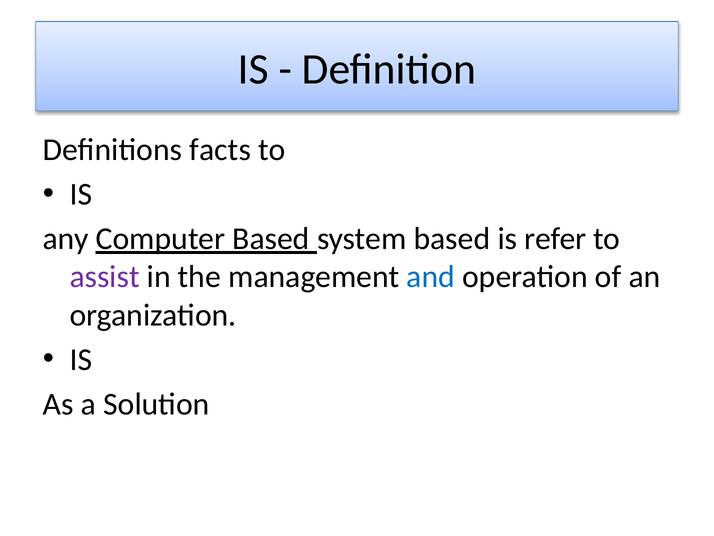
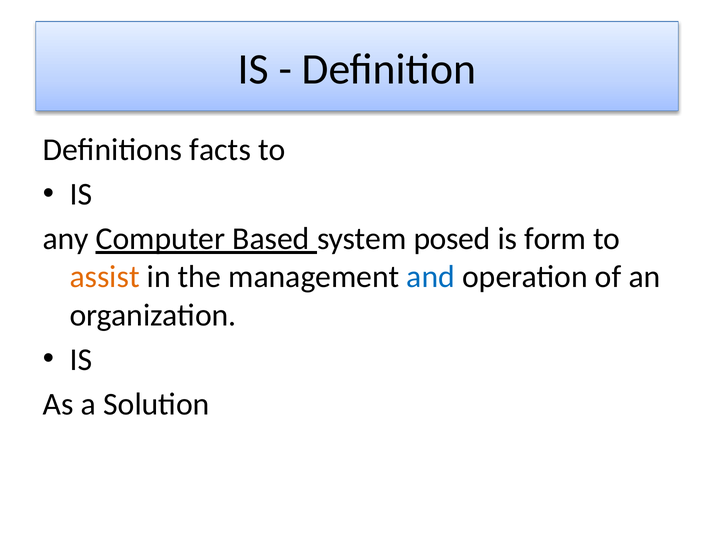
system based: based -> posed
refer: refer -> form
assist colour: purple -> orange
